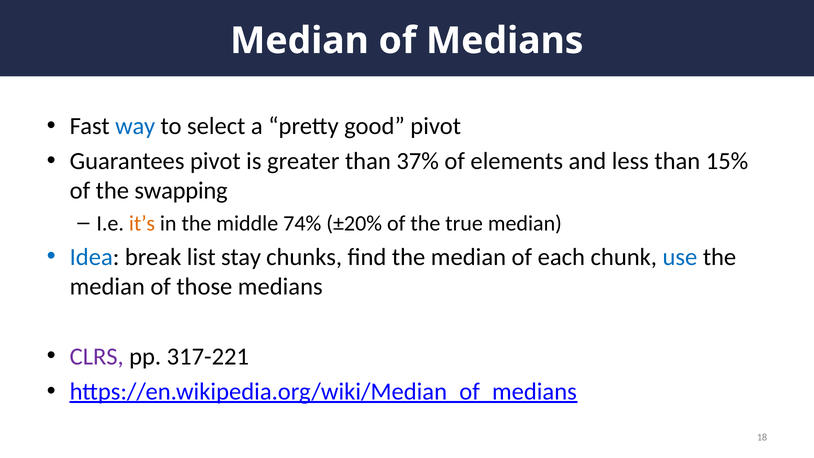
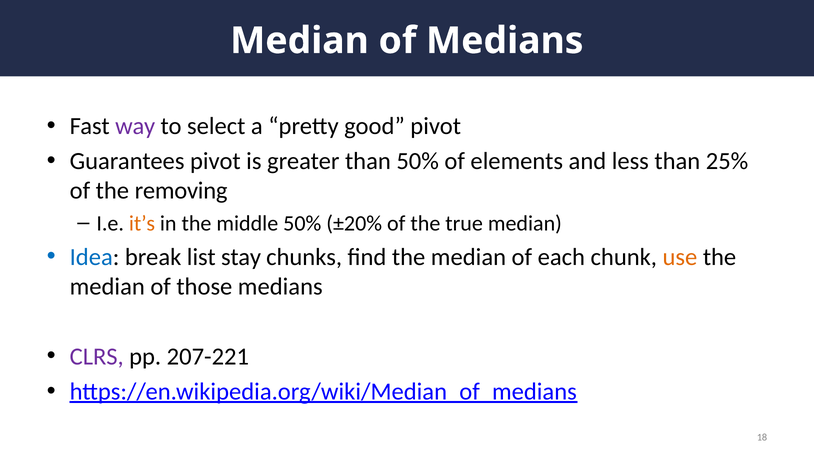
way colour: blue -> purple
than 37%: 37% -> 50%
15%: 15% -> 25%
swapping: swapping -> removing
middle 74%: 74% -> 50%
use colour: blue -> orange
317-221: 317-221 -> 207-221
